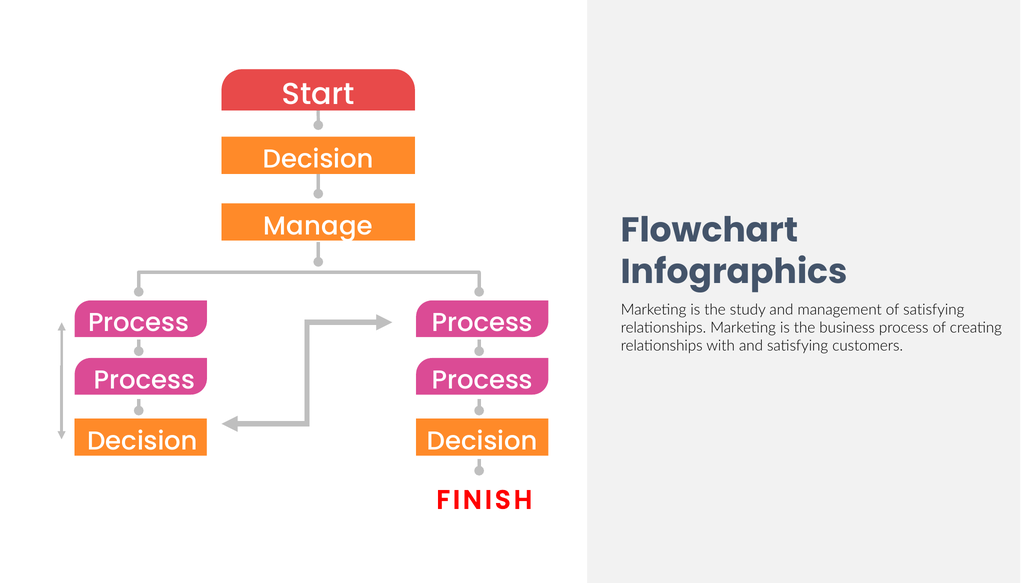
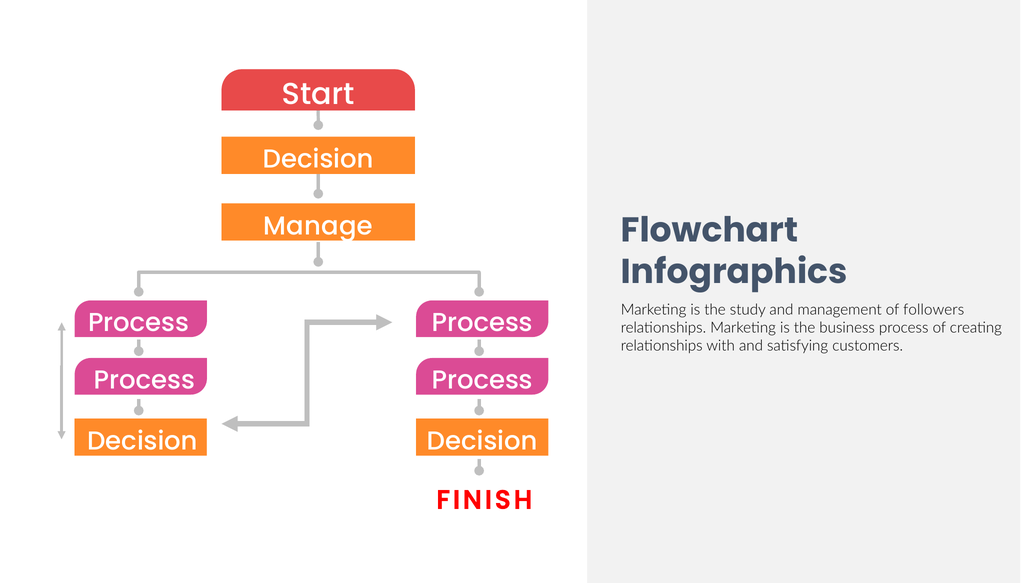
of satisfying: satisfying -> followers
